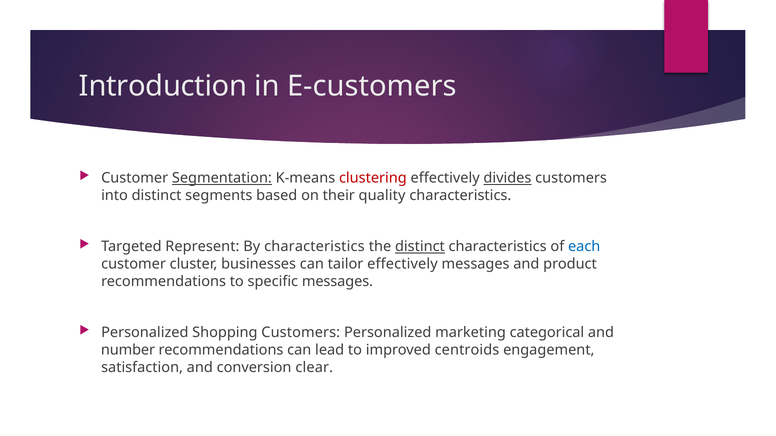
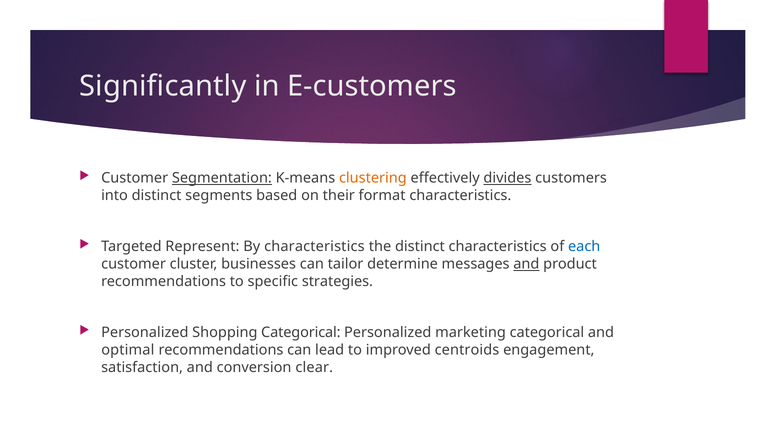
Introduction: Introduction -> Significantly
clustering colour: red -> orange
quality: quality -> format
distinct at (420, 247) underline: present -> none
tailor effectively: effectively -> determine
and at (526, 264) underline: none -> present
specific messages: messages -> strategies
Shopping Customers: Customers -> Categorical
number: number -> optimal
